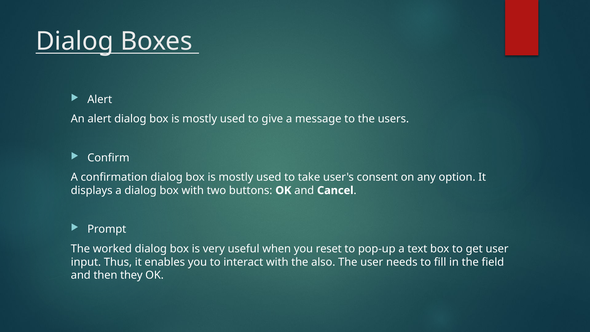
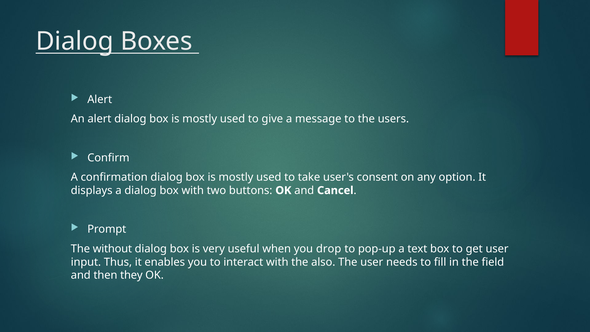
worked: worked -> without
reset: reset -> drop
